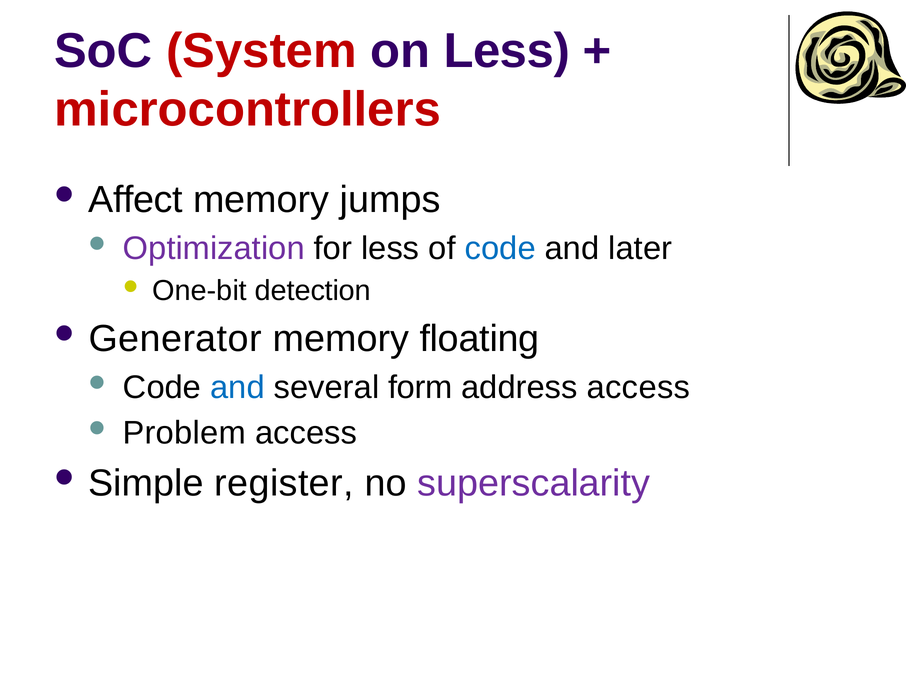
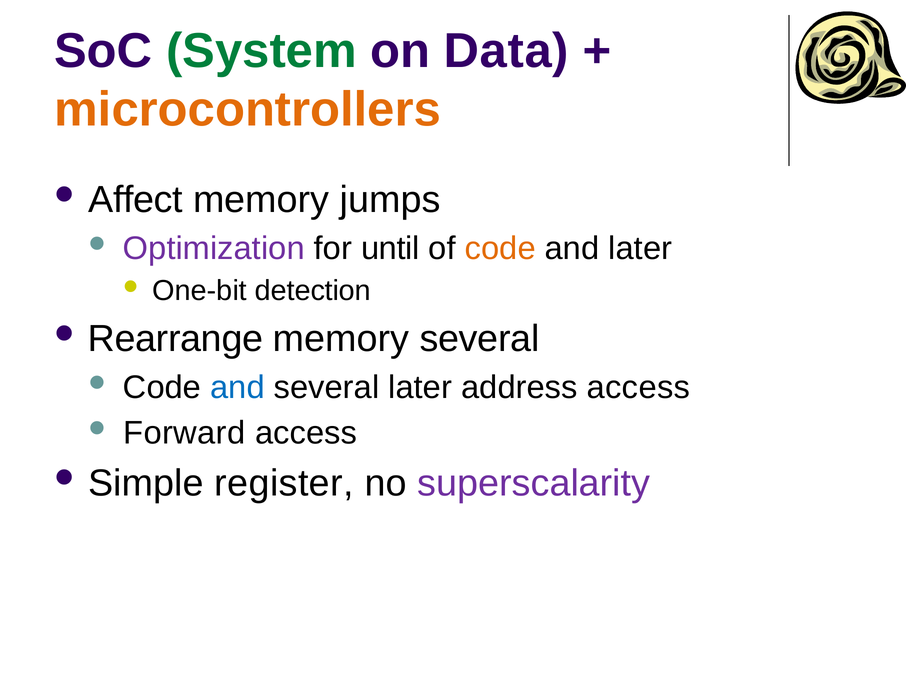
System colour: red -> green
on Less: Less -> Data
microcontrollers colour: red -> orange
for less: less -> until
code at (500, 249) colour: blue -> orange
Generator: Generator -> Rearrange
memory floating: floating -> several
several form: form -> later
Problem: Problem -> Forward
